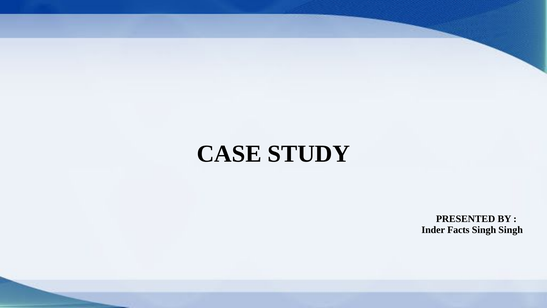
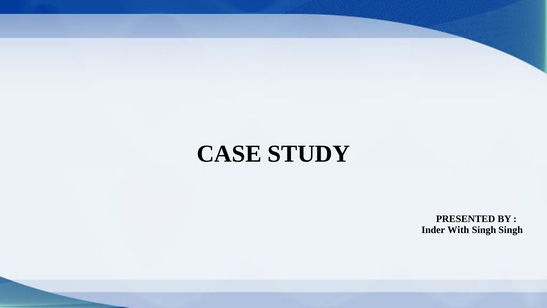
Facts: Facts -> With
